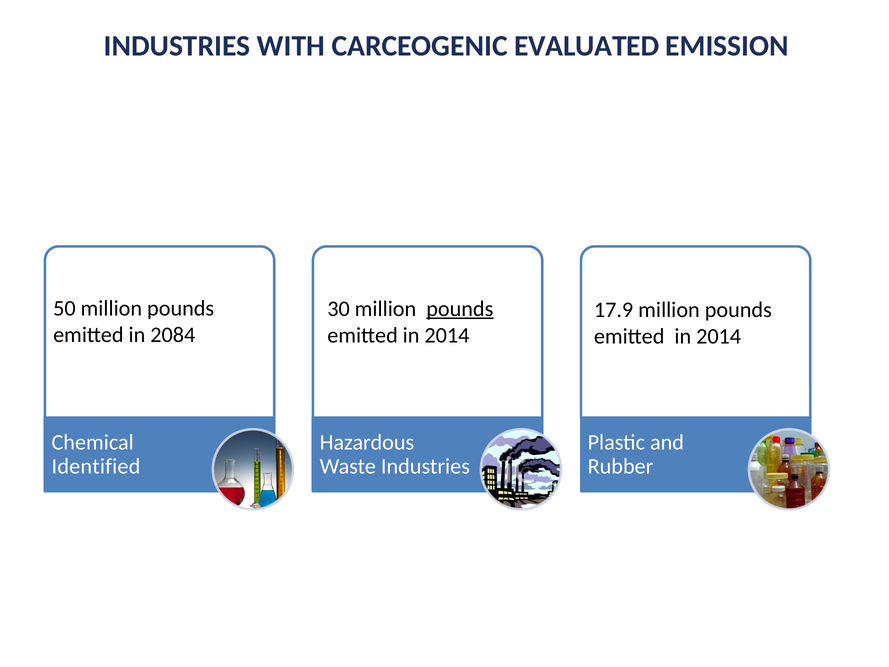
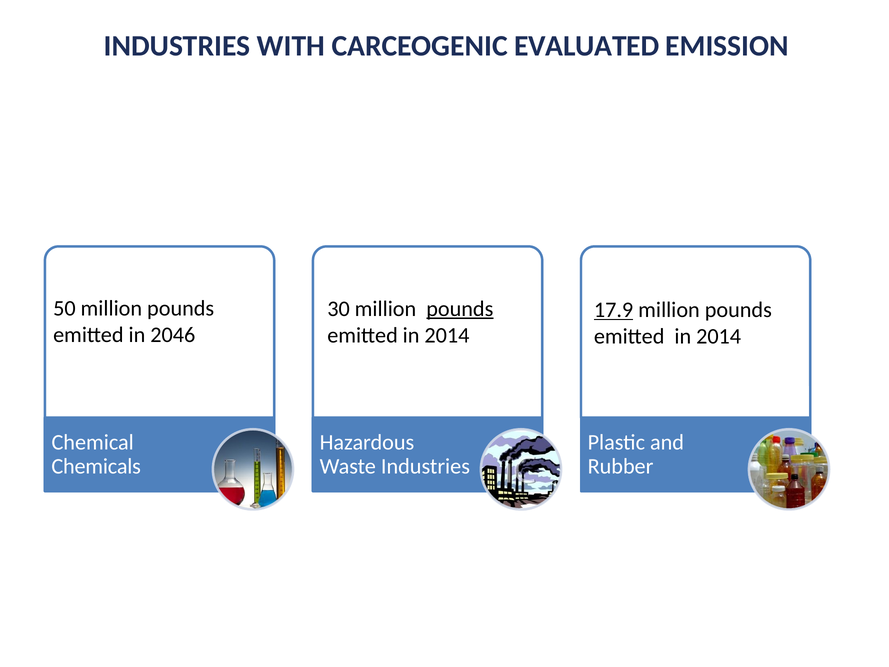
17.9 underline: none -> present
2084: 2084 -> 2046
Identified: Identified -> Chemicals
